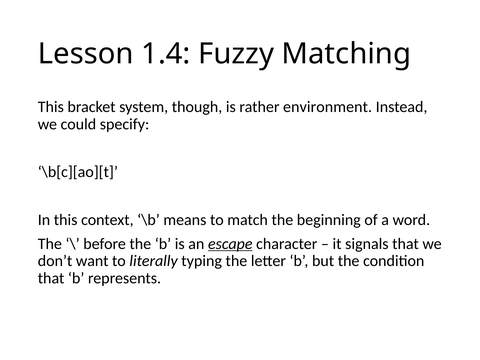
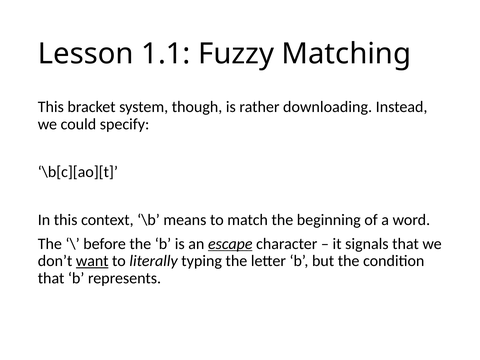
1.4: 1.4 -> 1.1
environment: environment -> downloading
want underline: none -> present
